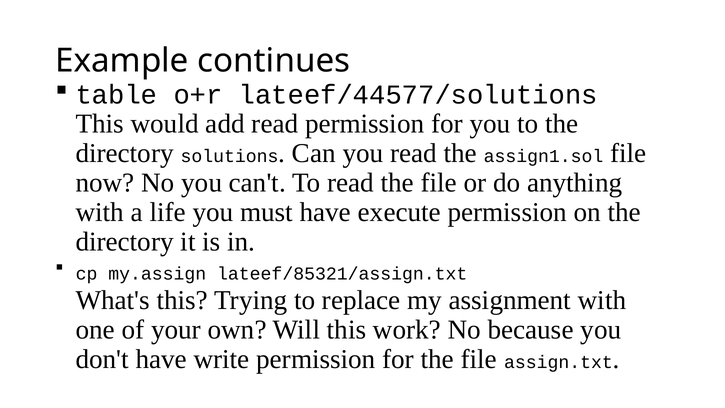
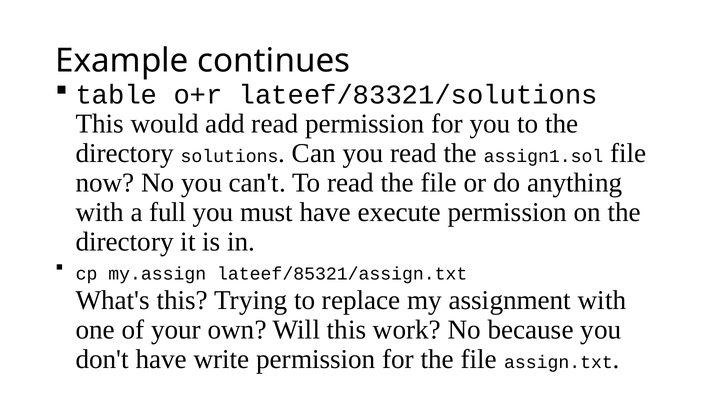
lateef/44577/solutions: lateef/44577/solutions -> lateef/83321/solutions
life: life -> full
